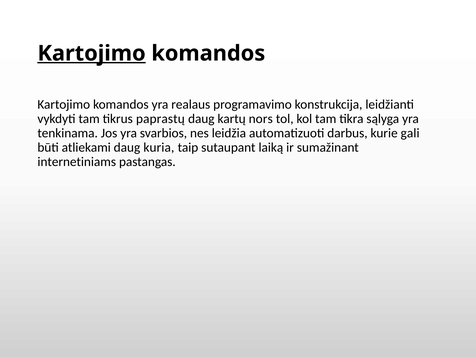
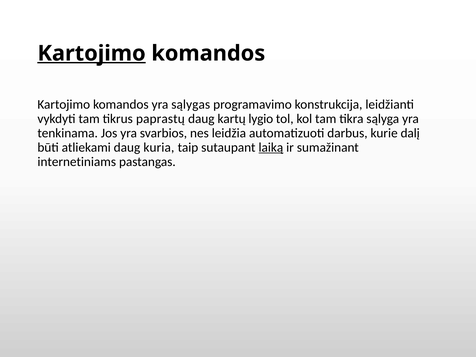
realaus: realaus -> sąlygas
nors: nors -> lygio
gali: gali -> dalį
laiką underline: none -> present
